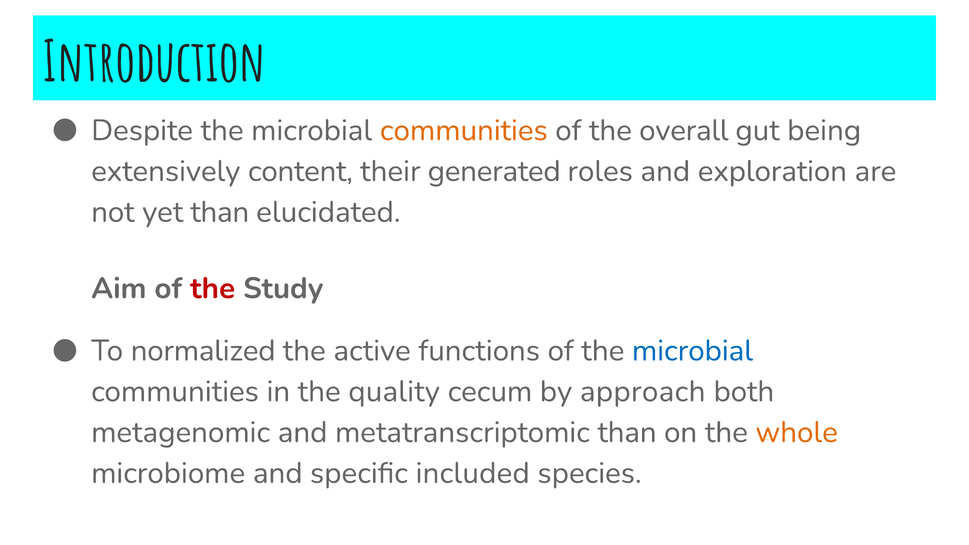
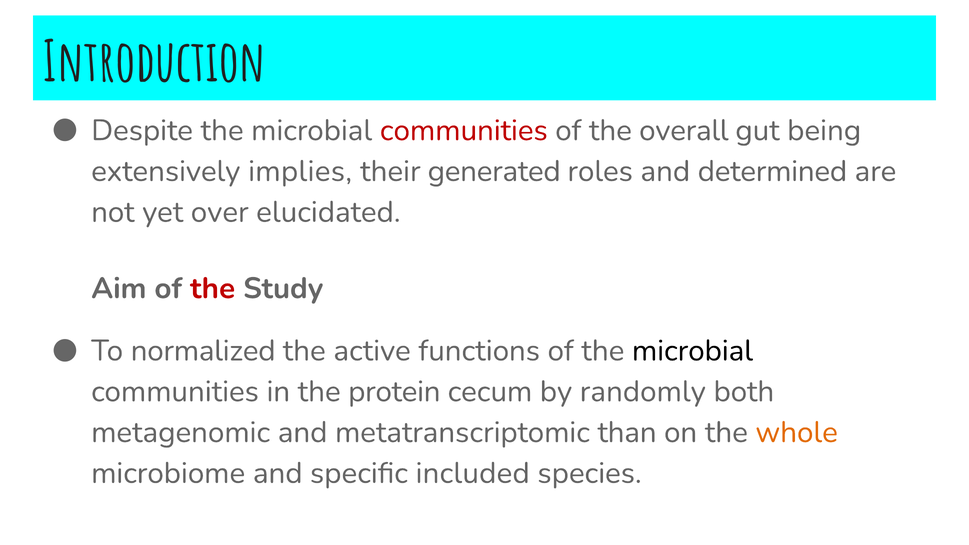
communities at (464, 130) colour: orange -> red
content: content -> implies
exploration: exploration -> determined
yet than: than -> over
microbial at (692, 351) colour: blue -> black
quality: quality -> protein
approach: approach -> randomly
